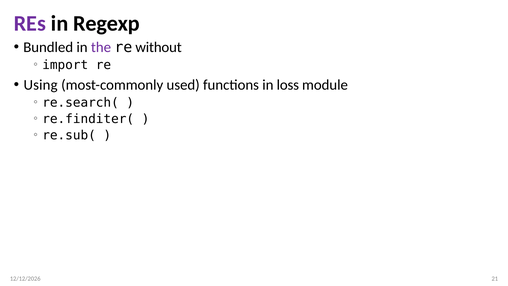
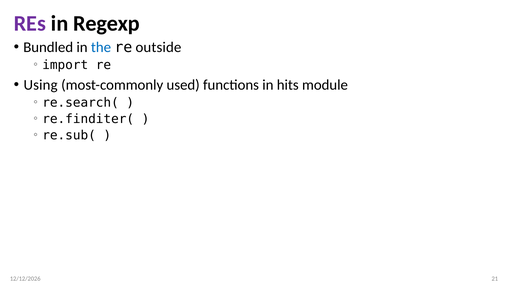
the colour: purple -> blue
without: without -> outside
loss: loss -> hits
